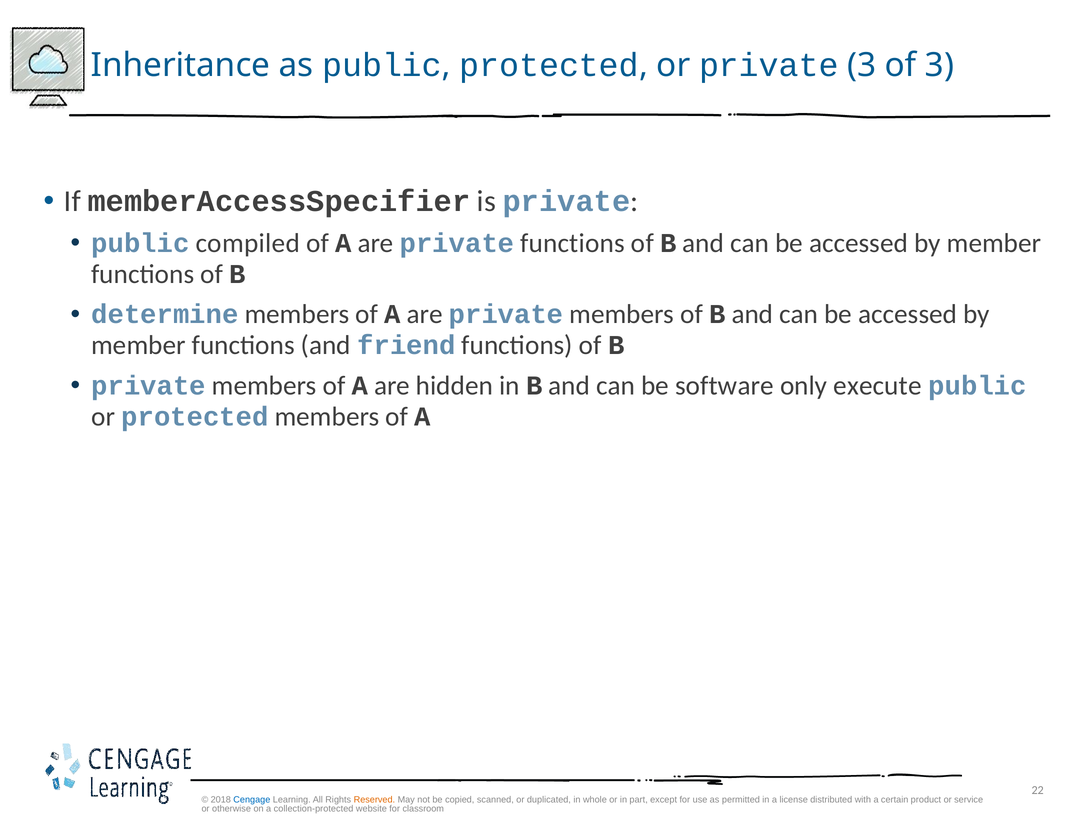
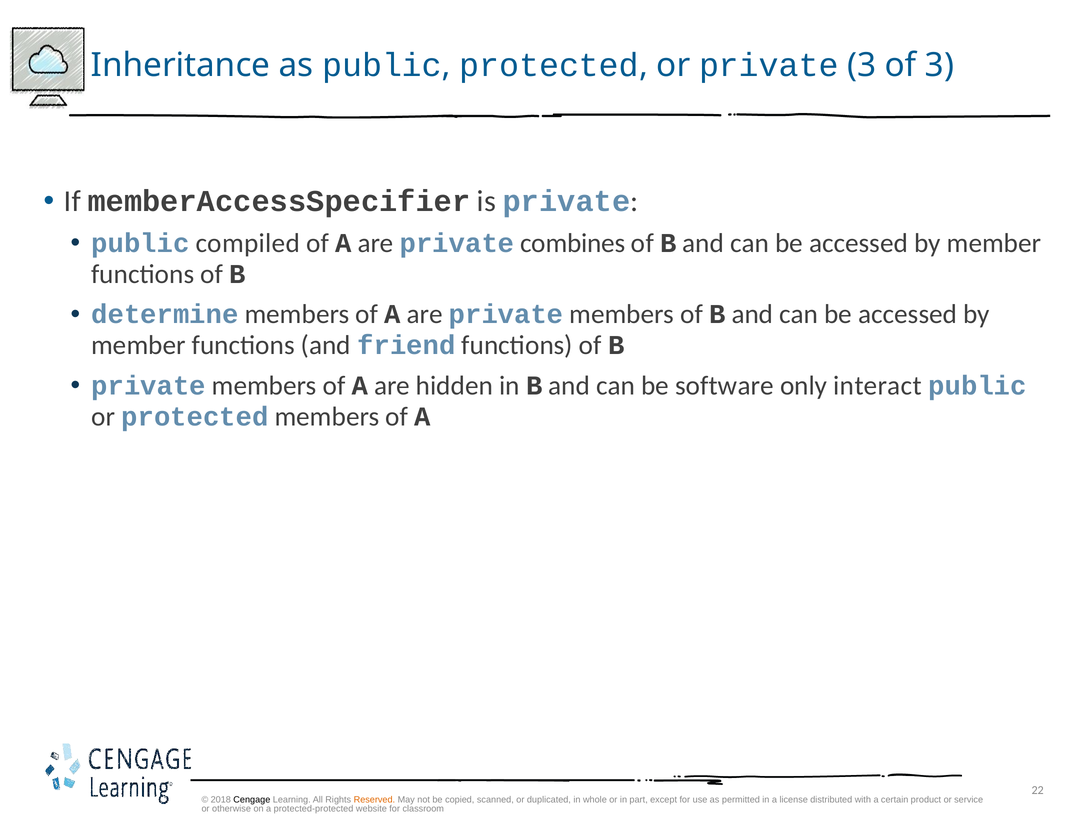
private functions: functions -> combines
execute: execute -> interact
Cengage colour: blue -> black
collection-protected: collection-protected -> protected-protected
